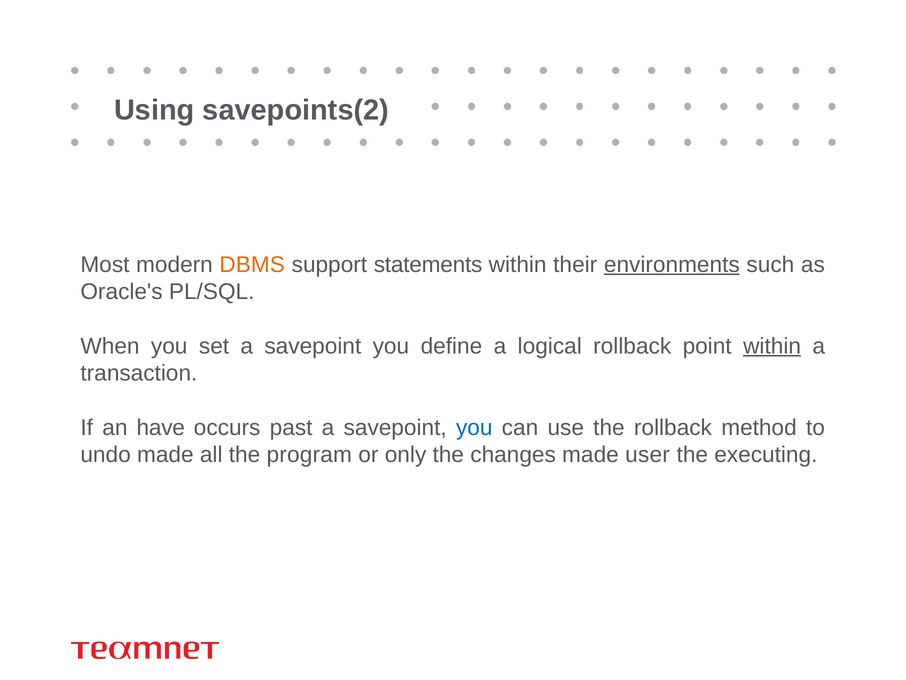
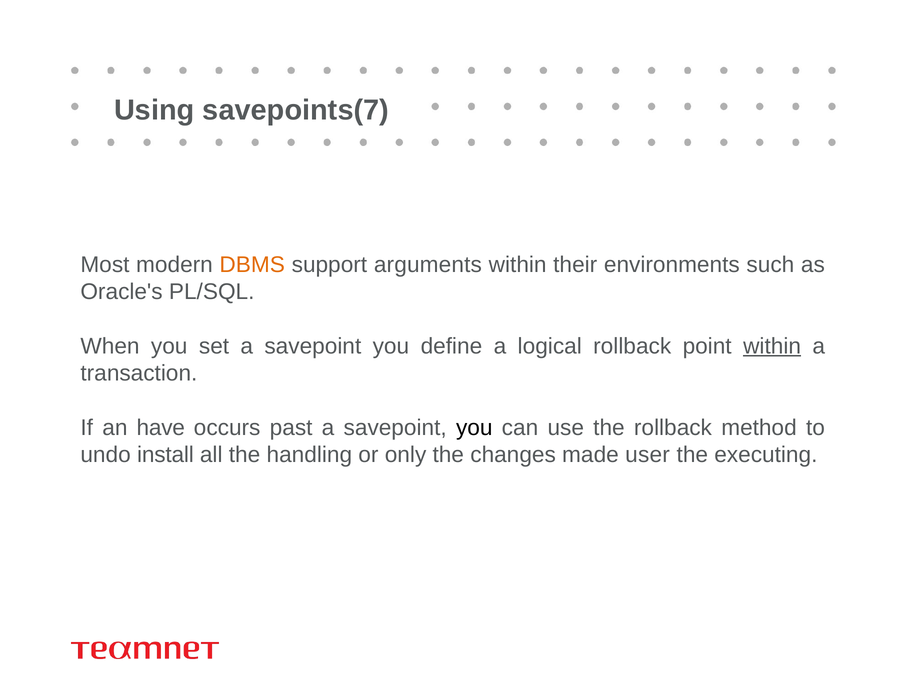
savepoints(2: savepoints(2 -> savepoints(7
statements: statements -> arguments
environments underline: present -> none
you at (474, 427) colour: blue -> black
undo made: made -> install
program: program -> handling
